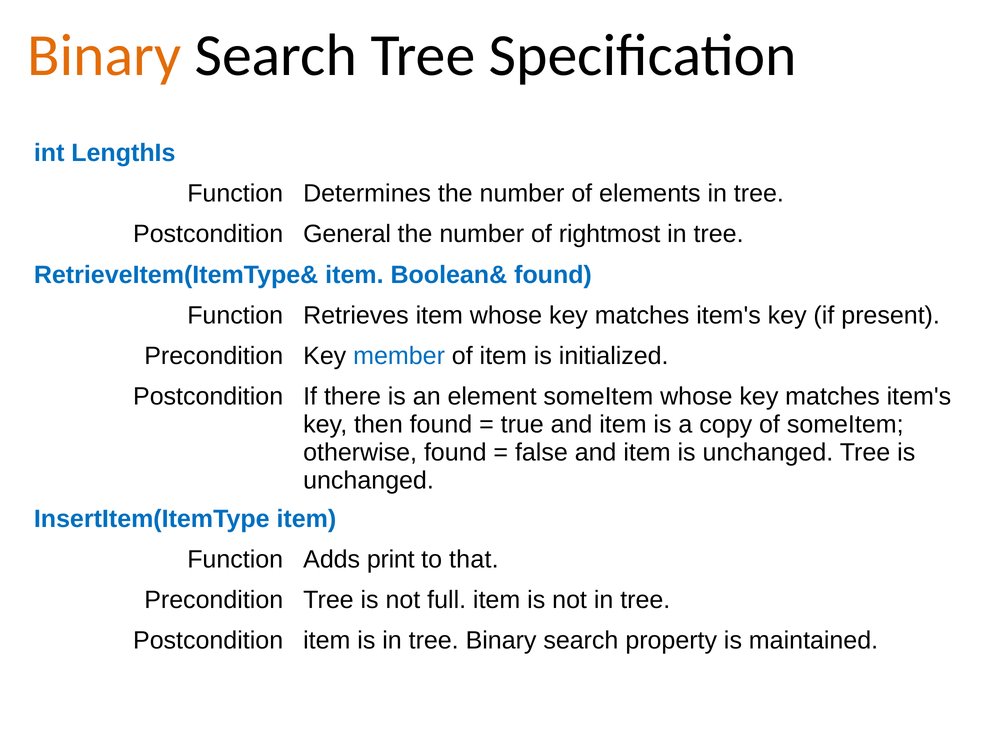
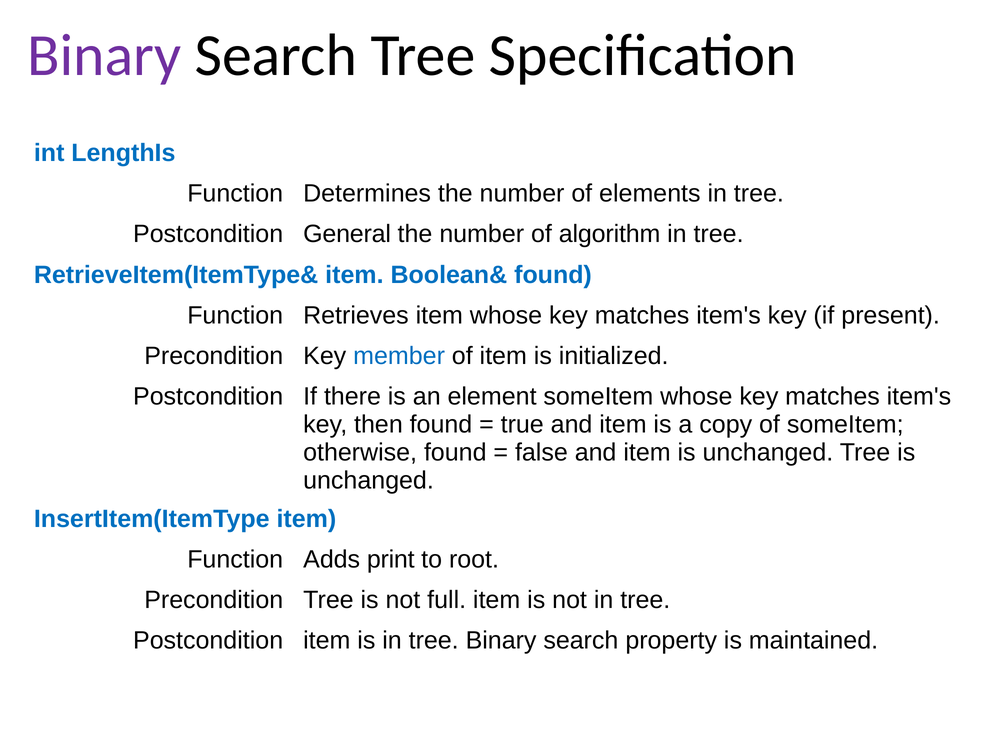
Binary at (104, 56) colour: orange -> purple
rightmost: rightmost -> algorithm
that: that -> root
